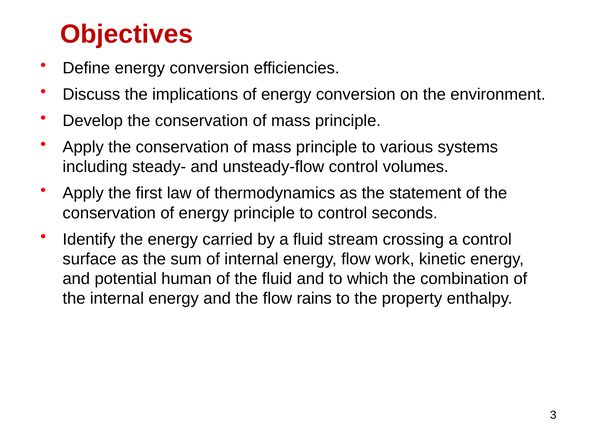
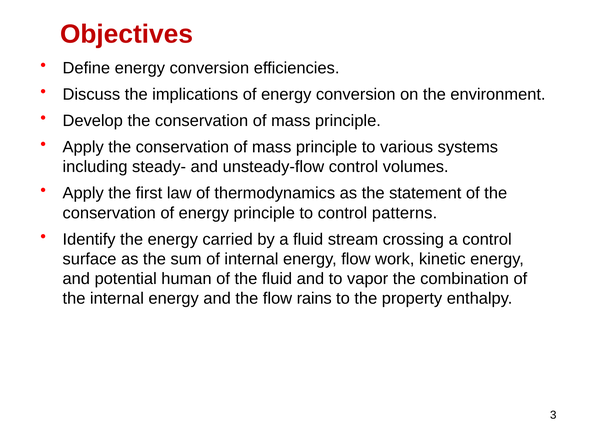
seconds: seconds -> patterns
which: which -> vapor
